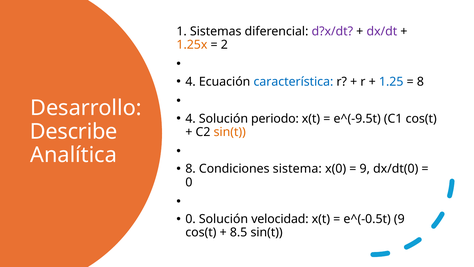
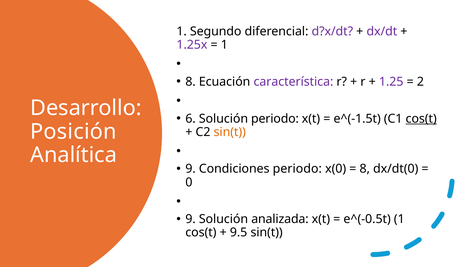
Sistemas: Sistemas -> Segundo
1.25x colour: orange -> purple
2 at (224, 45): 2 -> 1
4 at (191, 82): 4 -> 8
característica colour: blue -> purple
1.25 colour: blue -> purple
8 at (420, 82): 8 -> 2
4 at (191, 118): 4 -> 6
e^(-9.5t: e^(-9.5t -> e^(-1.5t
cos(t at (421, 118) underline: none -> present
Describe: Describe -> Posición
8 at (191, 169): 8 -> 9
Condiciones sistema: sistema -> periodo
9 at (365, 169): 9 -> 8
0 at (191, 219): 0 -> 9
velocidad: velocidad -> analizada
e^(-0.5t 9: 9 -> 1
8.5: 8.5 -> 9.5
